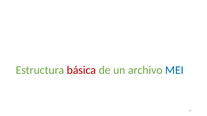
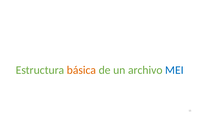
básica colour: red -> orange
